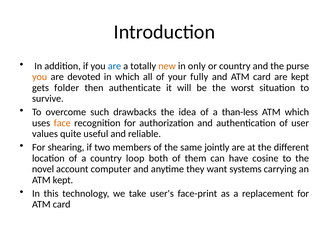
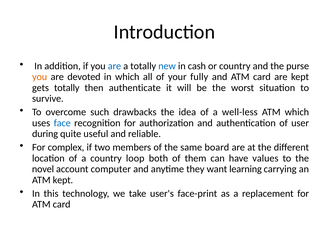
new colour: orange -> blue
only: only -> cash
gets folder: folder -> totally
than-less: than-less -> well-less
face colour: orange -> blue
values: values -> during
shearing: shearing -> complex
jointly: jointly -> board
cosine: cosine -> values
systems: systems -> learning
